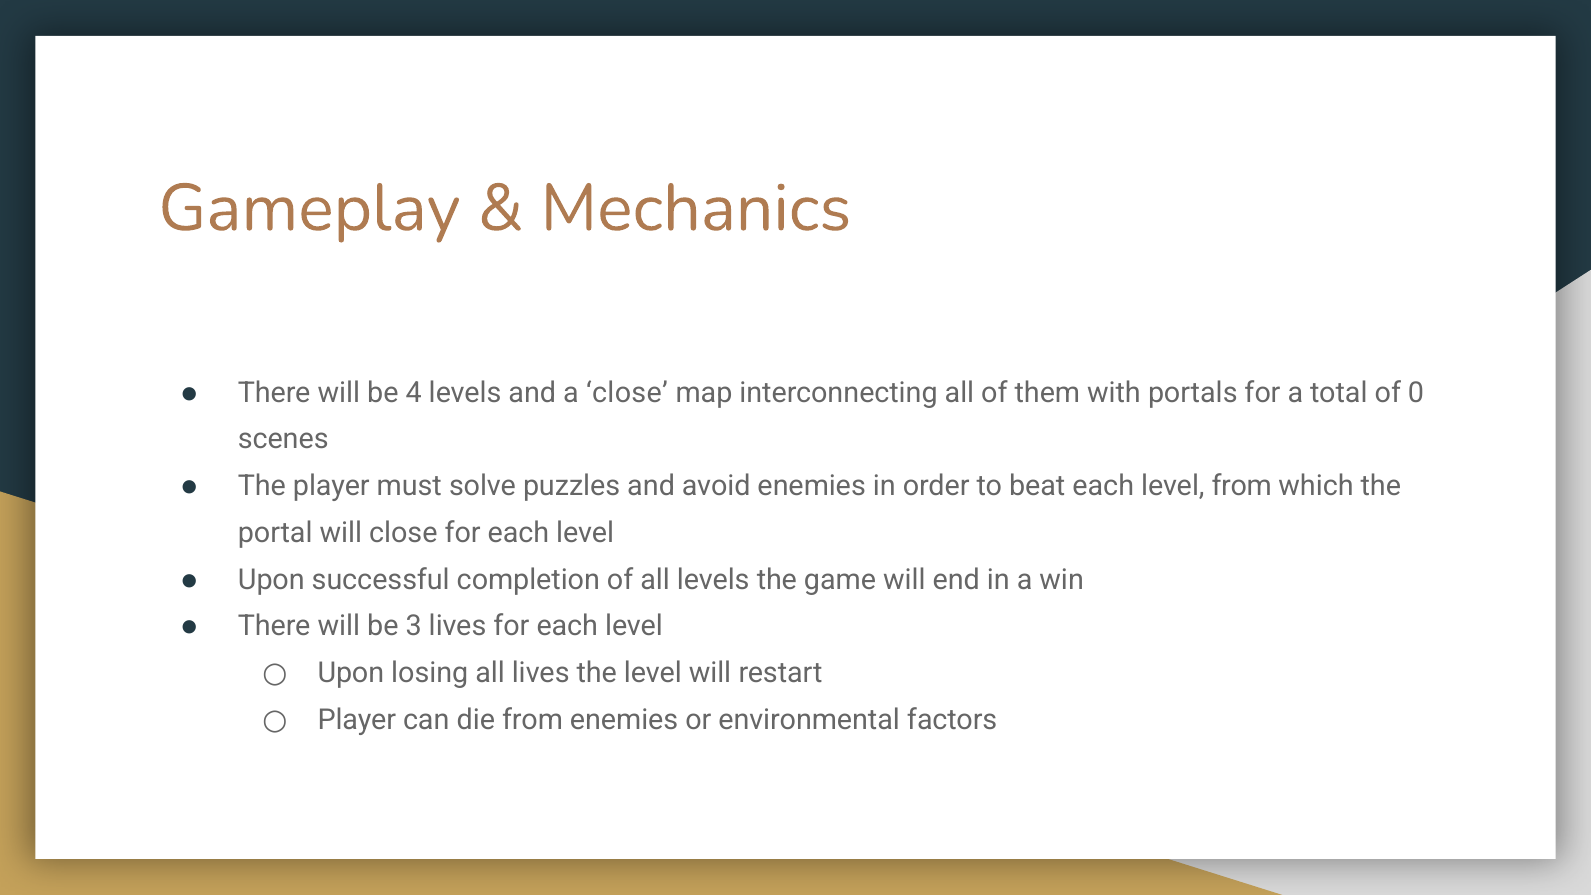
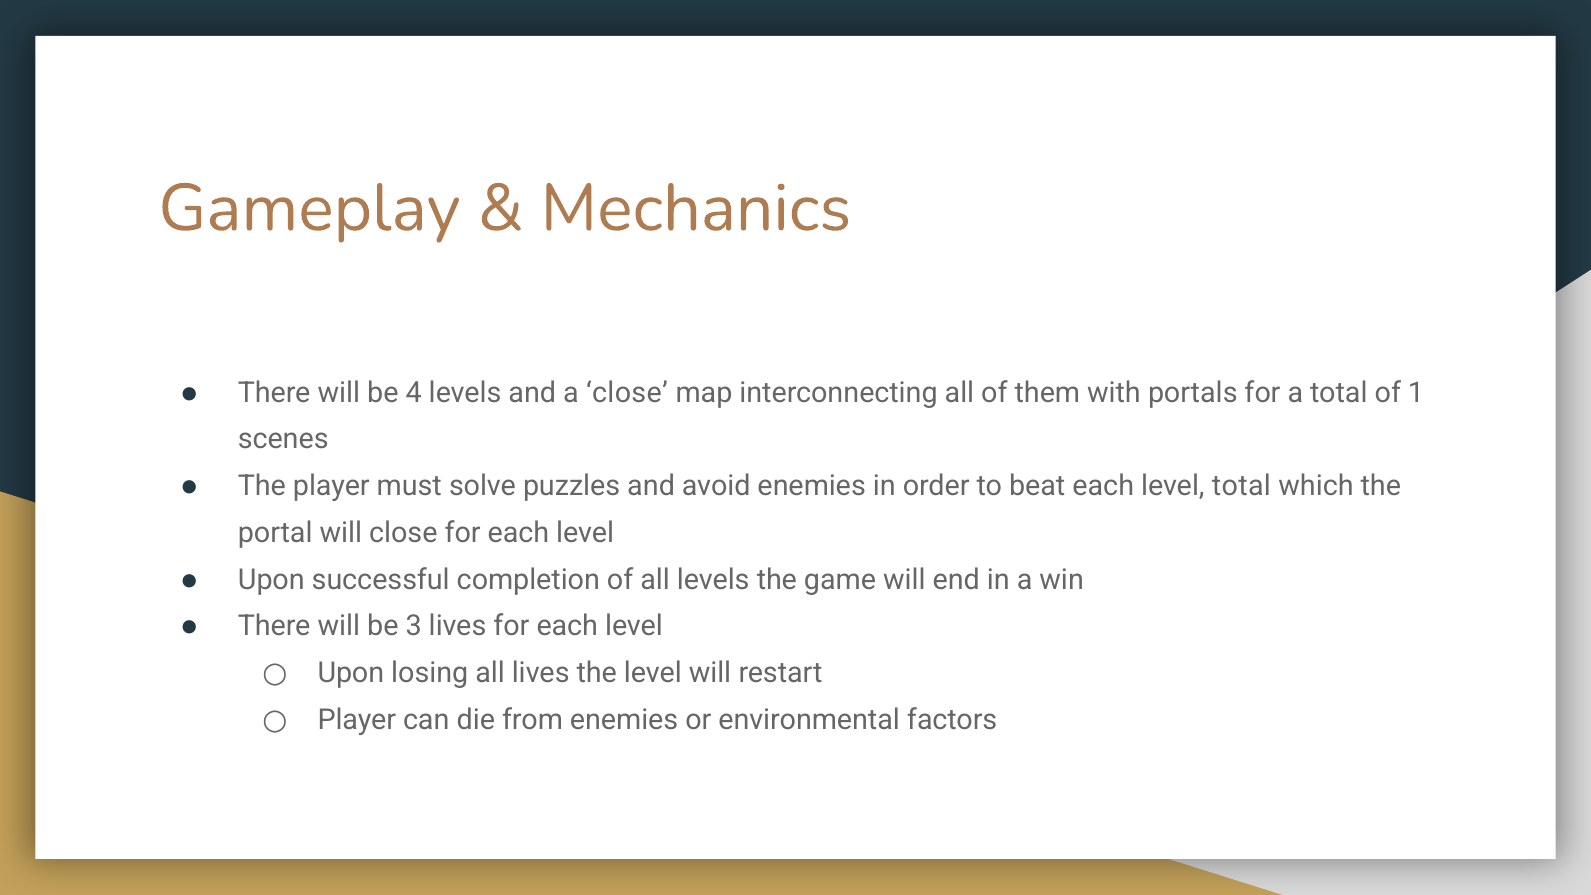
0: 0 -> 1
level from: from -> total
